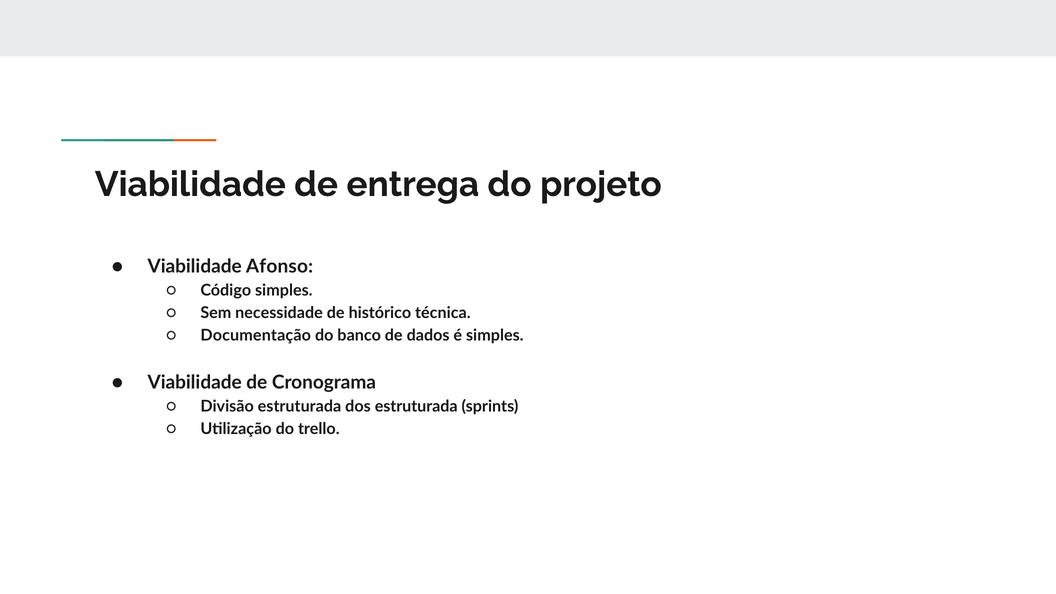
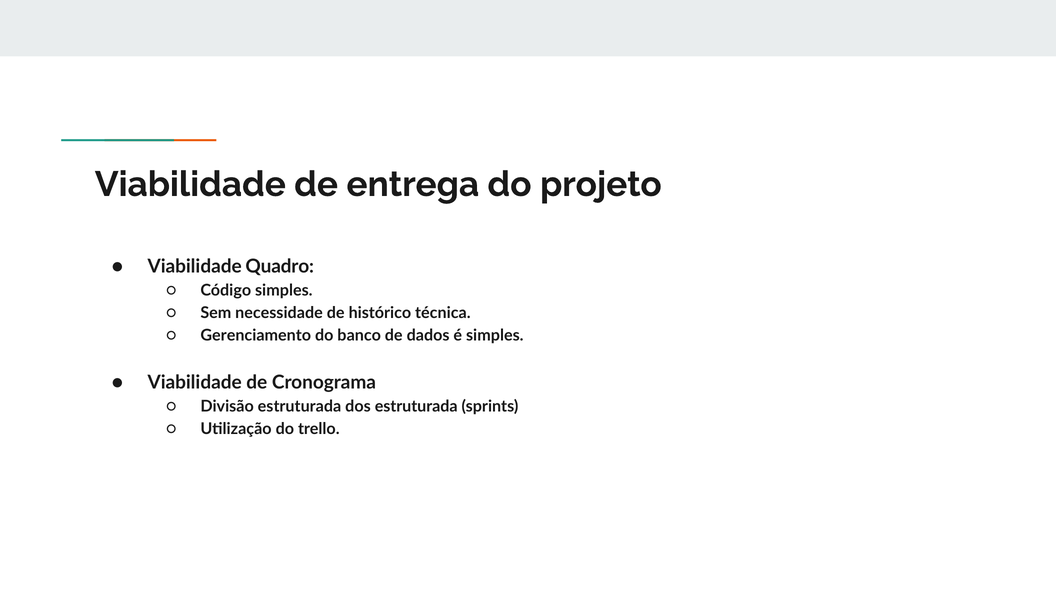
Afonso: Afonso -> Quadro
Documentação: Documentação -> Gerenciamento
